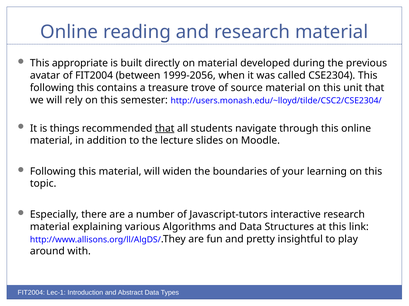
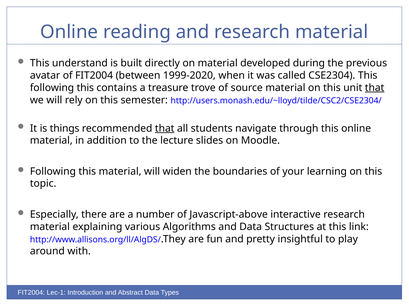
appropriate: appropriate -> understand
1999-2056: 1999-2056 -> 1999-2020
that at (375, 88) underline: none -> present
Javascript-tutors: Javascript-tutors -> Javascript-above
